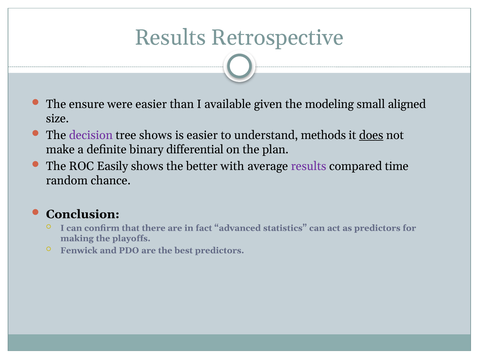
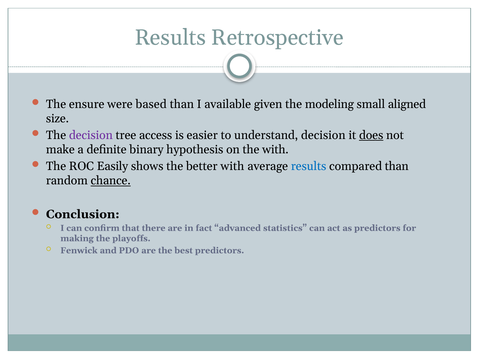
were easier: easier -> based
tree shows: shows -> access
understand methods: methods -> decision
differential: differential -> hypothesis
the plan: plan -> with
results at (309, 166) colour: purple -> blue
compared time: time -> than
chance underline: none -> present
